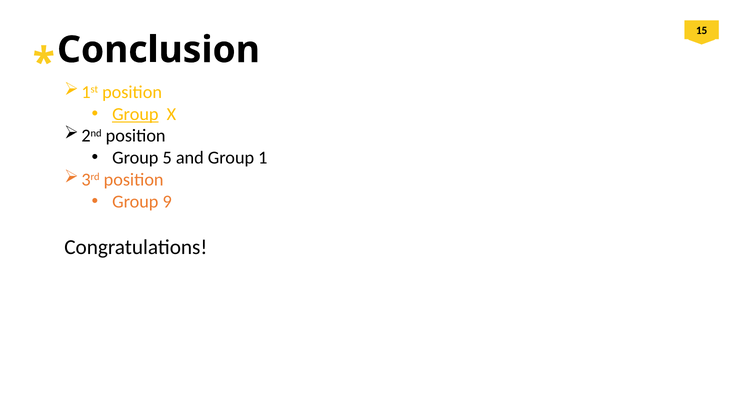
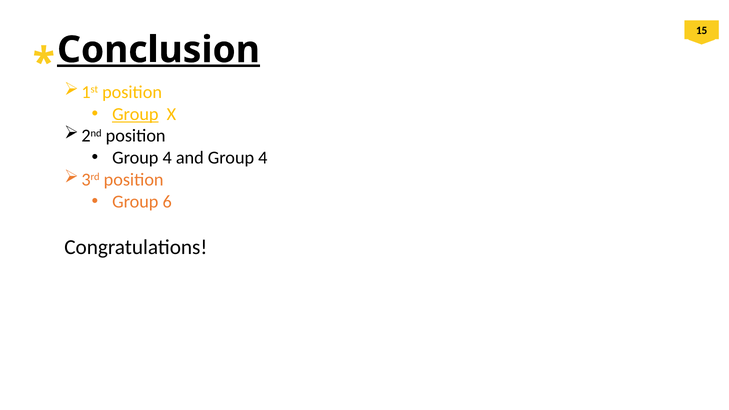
Conclusion underline: none -> present
5 at (167, 158): 5 -> 4
and Group 1: 1 -> 4
9: 9 -> 6
